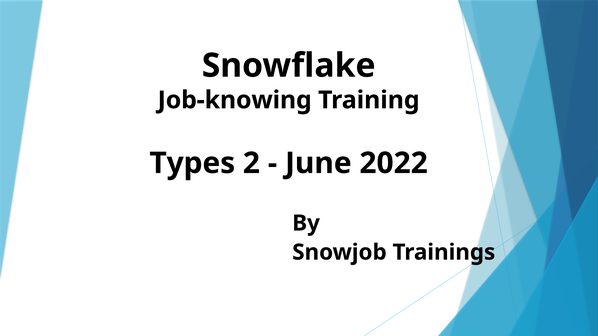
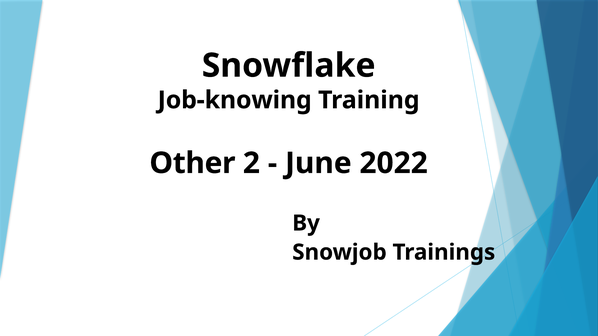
Types: Types -> Other
